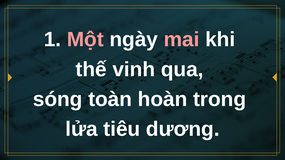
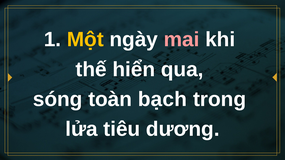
Một colour: pink -> yellow
vinh: vinh -> hiển
hoàn: hoàn -> bạch
